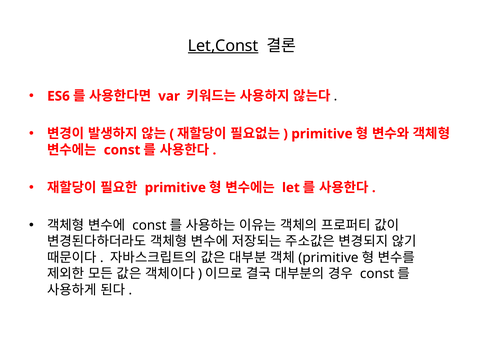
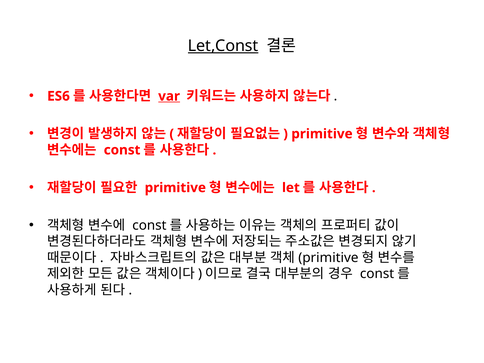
var underline: none -> present
